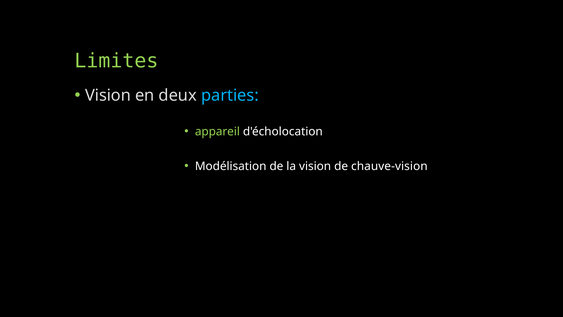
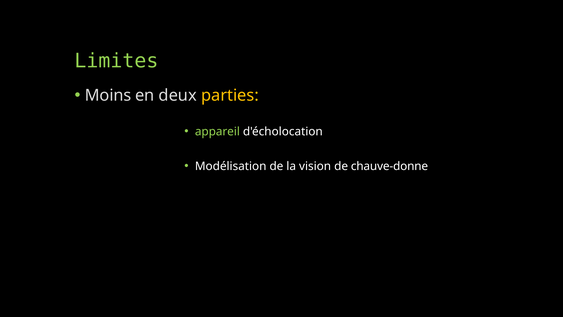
Vision at (108, 95): Vision -> Moins
parties colour: light blue -> yellow
chauve-vision: chauve-vision -> chauve-donne
